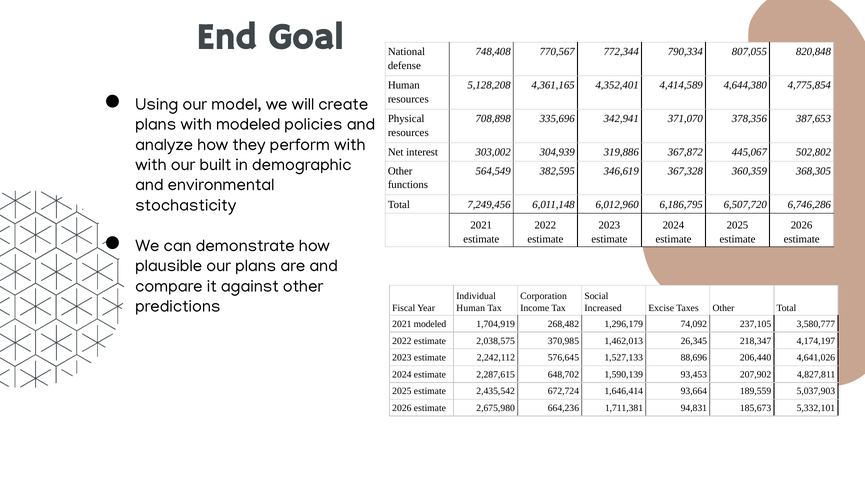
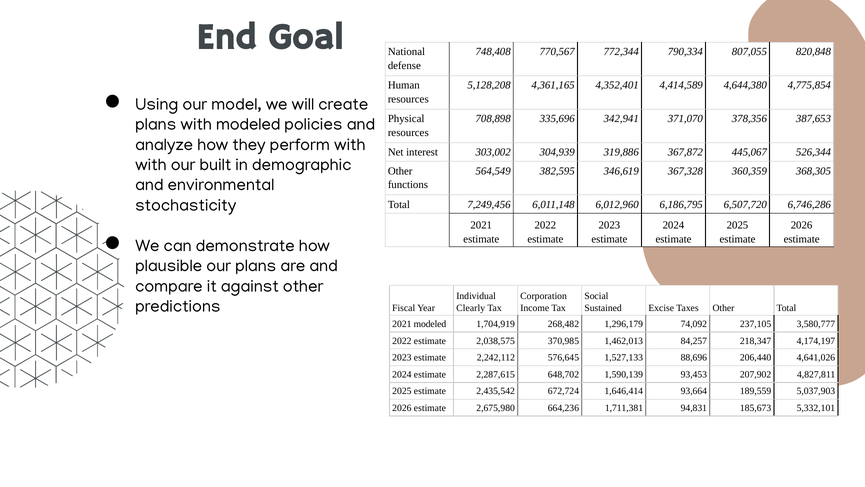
502,802: 502,802 -> 526,344
Human at (471, 308): Human -> Clearly
Increased: Increased -> Sustained
26,345: 26,345 -> 84,257
